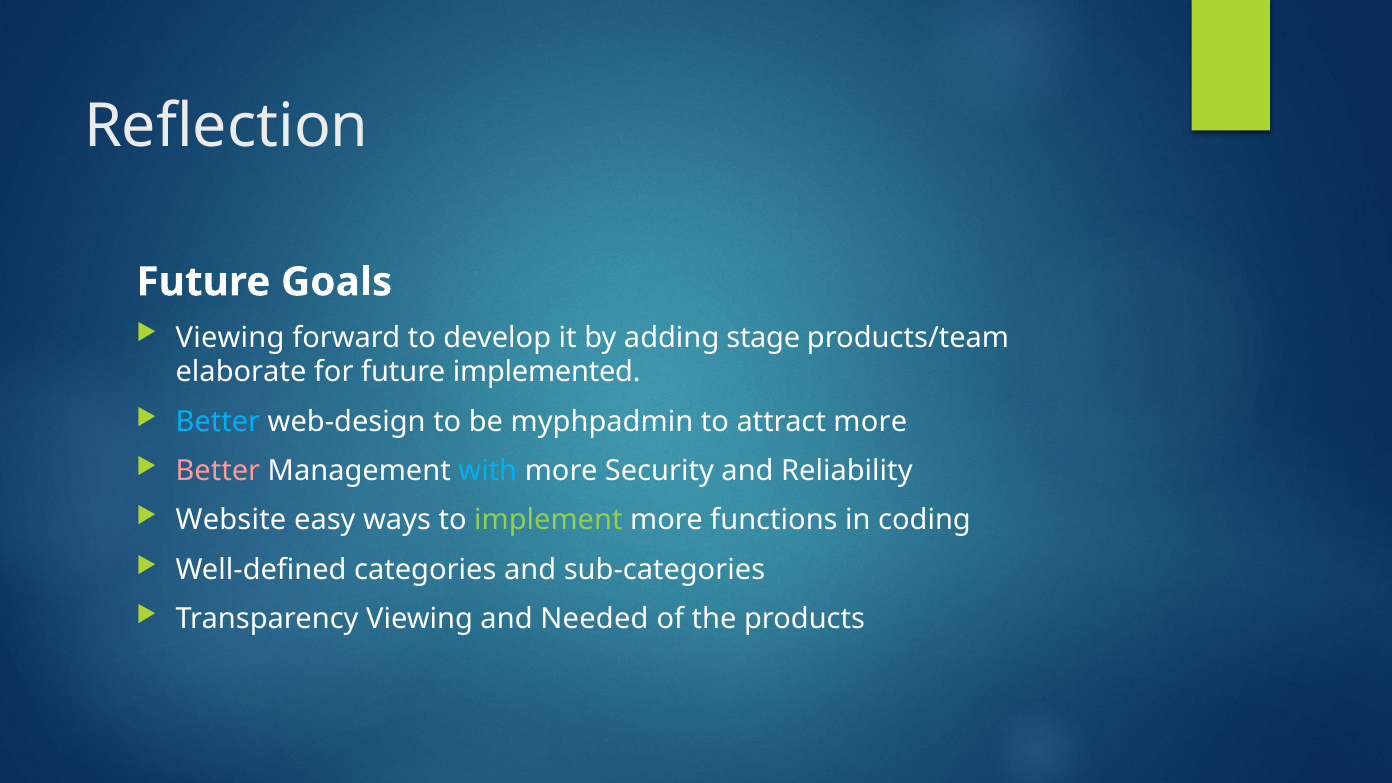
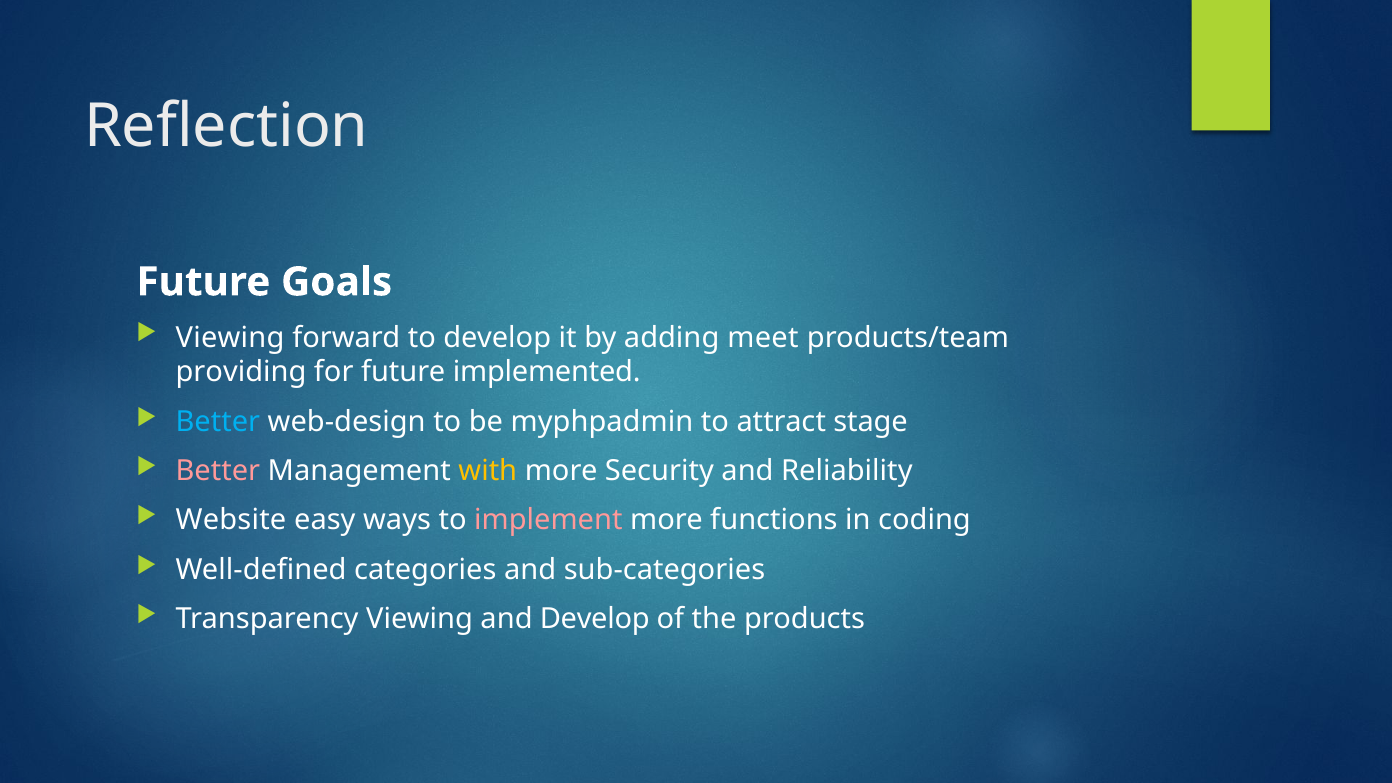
stage: stage -> meet
elaborate: elaborate -> providing
attract more: more -> stage
with colour: light blue -> yellow
implement colour: light green -> pink
and Needed: Needed -> Develop
